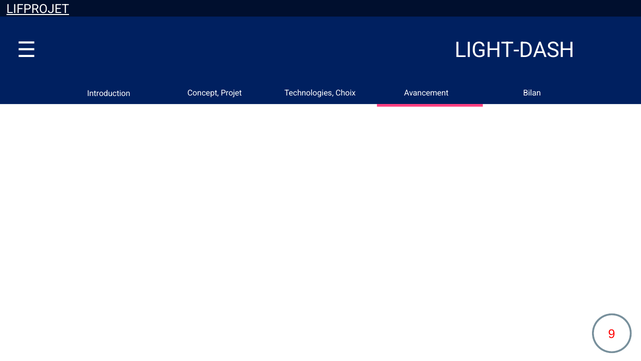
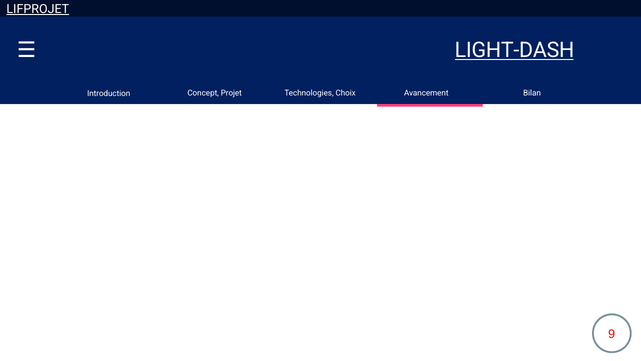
LIGHT-DASH underline: none -> present
